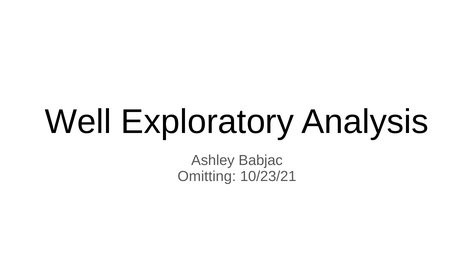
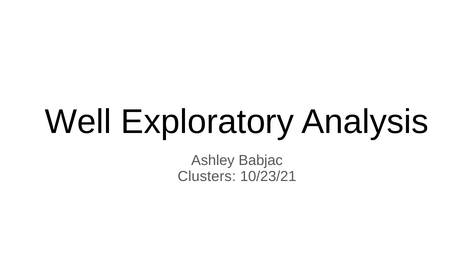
Omitting: Omitting -> Clusters
